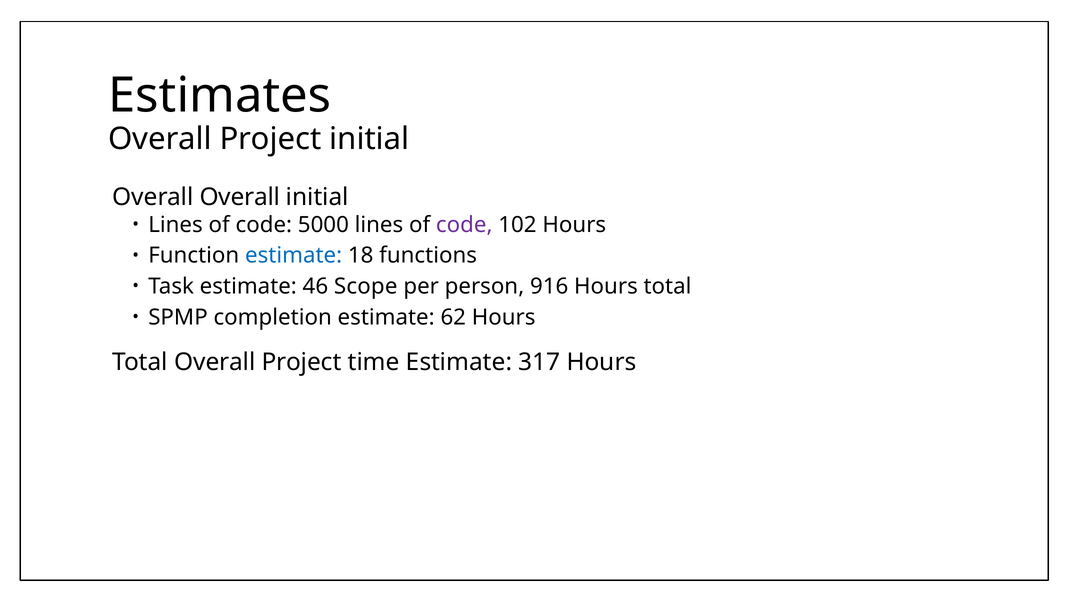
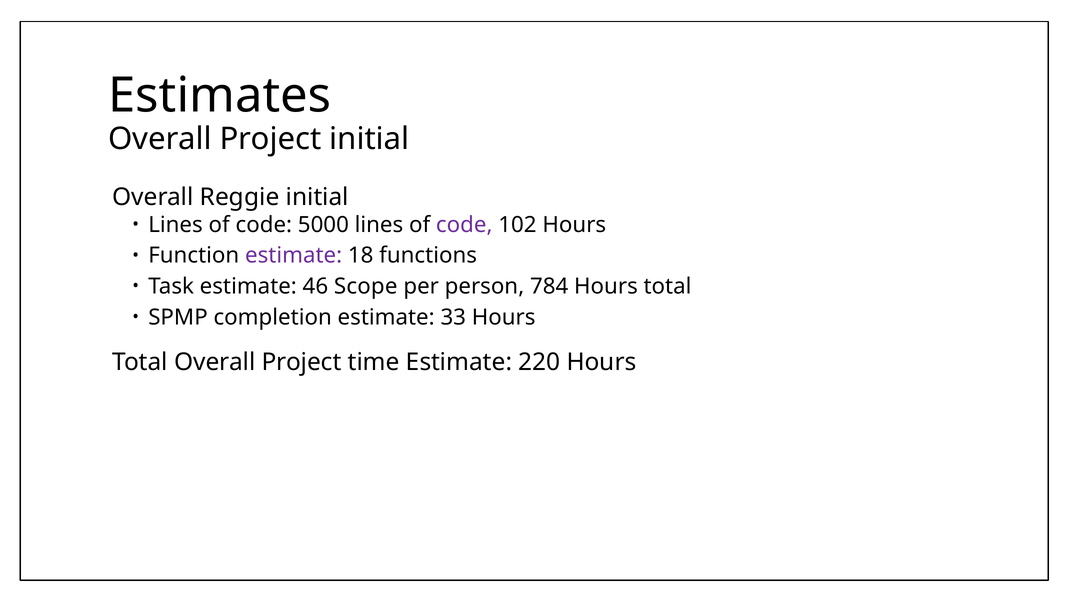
Overall Overall: Overall -> Reggie
estimate at (294, 256) colour: blue -> purple
916: 916 -> 784
62: 62 -> 33
317: 317 -> 220
